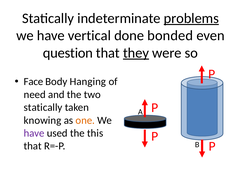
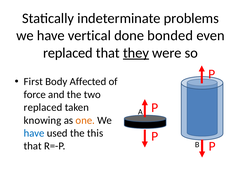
problems underline: present -> none
question at (68, 53): question -> replaced
Face: Face -> First
Hanging: Hanging -> Affected
need: need -> force
statically at (43, 107): statically -> replaced
have at (34, 133) colour: purple -> blue
